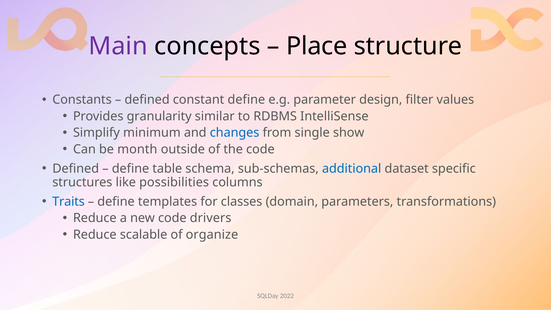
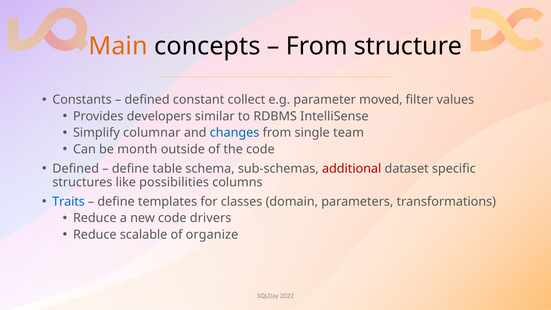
Main colour: purple -> orange
Place at (317, 46): Place -> From
constant define: define -> collect
design: design -> moved
granularity: granularity -> developers
minimum: minimum -> columnar
show: show -> team
additional colour: blue -> red
